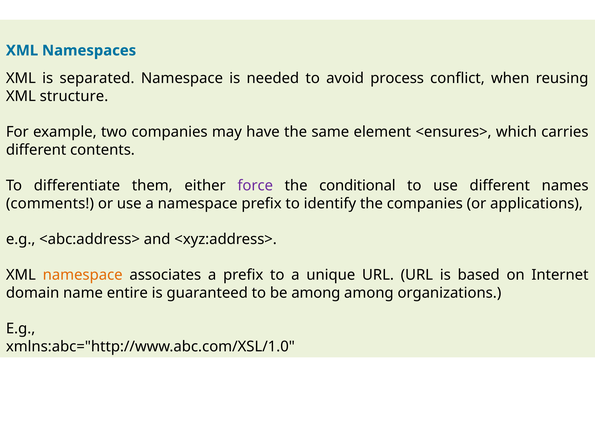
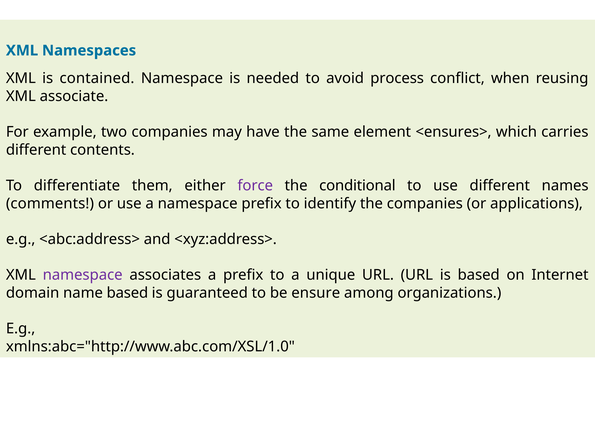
separated: separated -> contained
structure: structure -> associate
namespace at (83, 275) colour: orange -> purple
name entire: entire -> based
be among: among -> ensure
